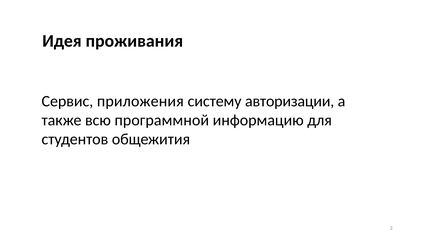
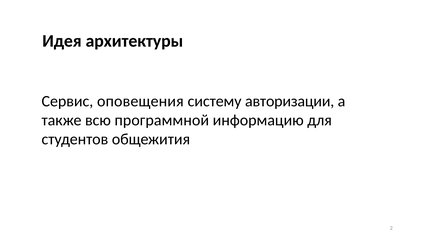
проживания: проживания -> архитектуры
приложения: приложения -> оповещения
